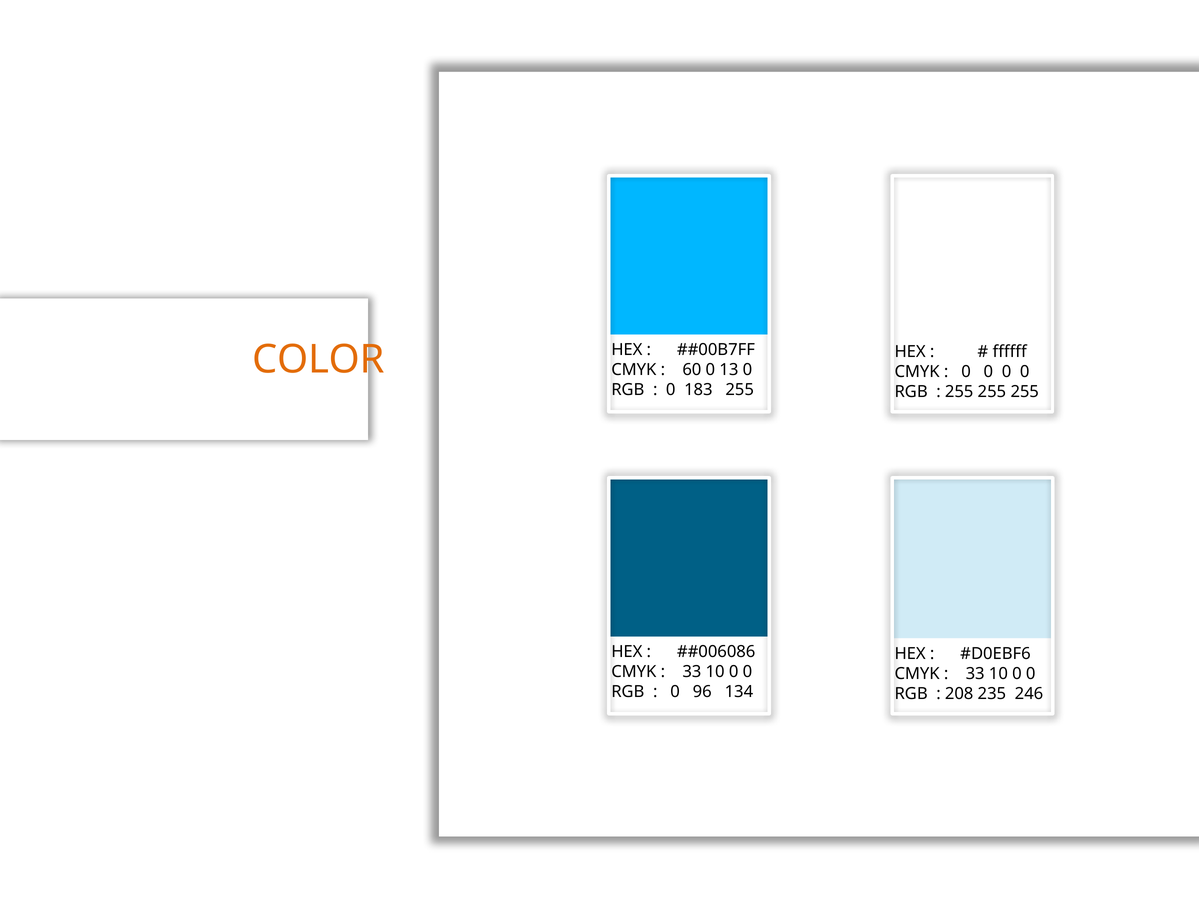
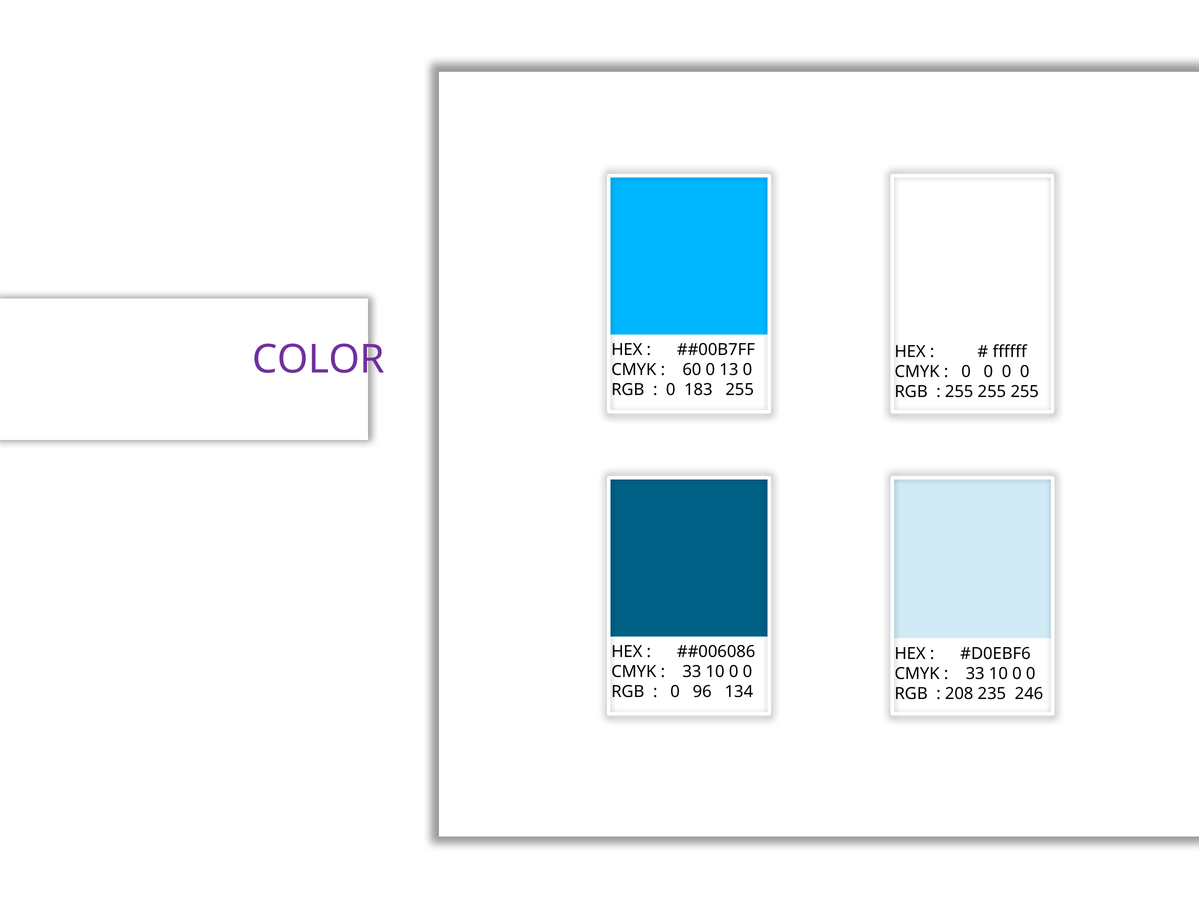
COLOR colour: orange -> purple
